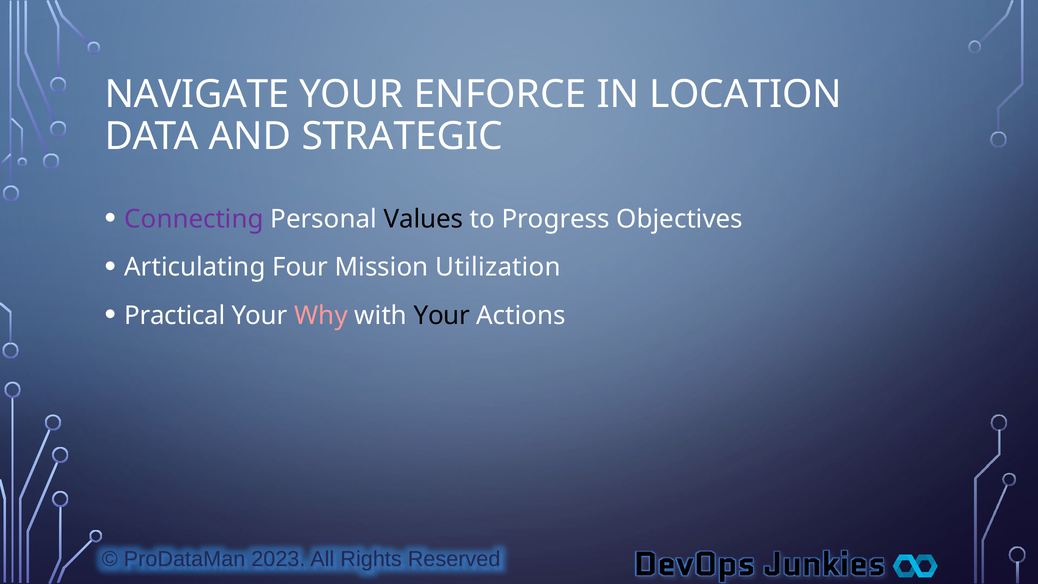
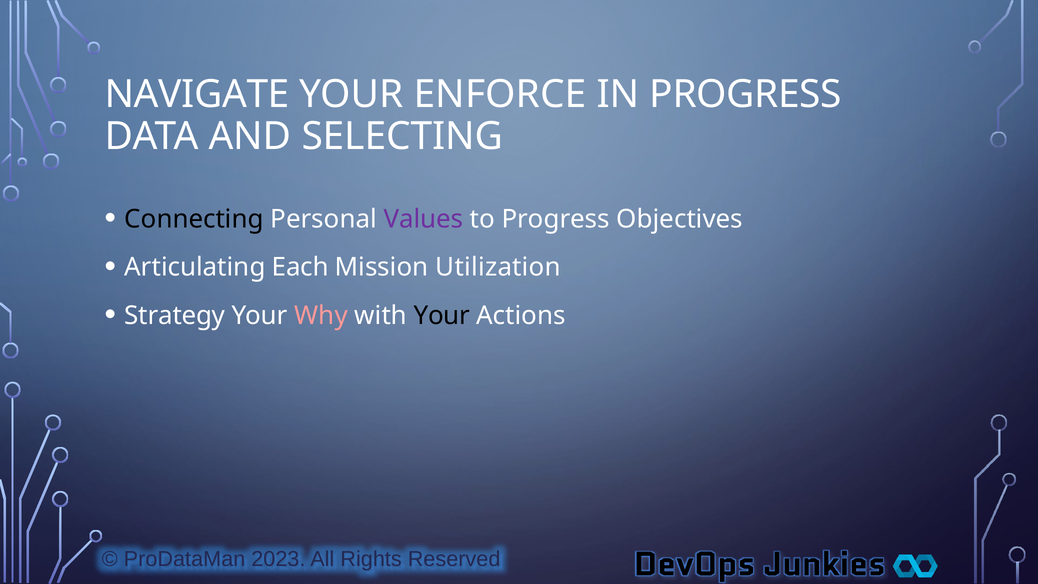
IN LOCATION: LOCATION -> PROGRESS
STRATEGIC: STRATEGIC -> SELECTING
Connecting colour: purple -> black
Values colour: black -> purple
Four: Four -> Each
Practical: Practical -> Strategy
